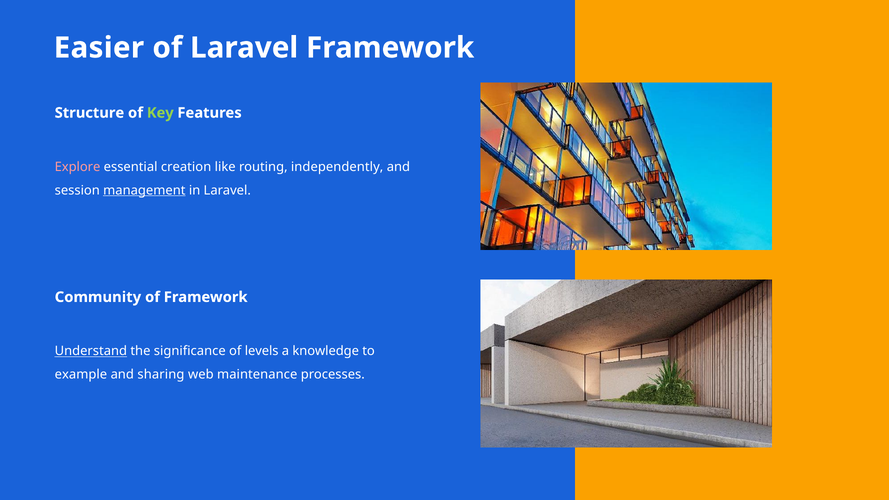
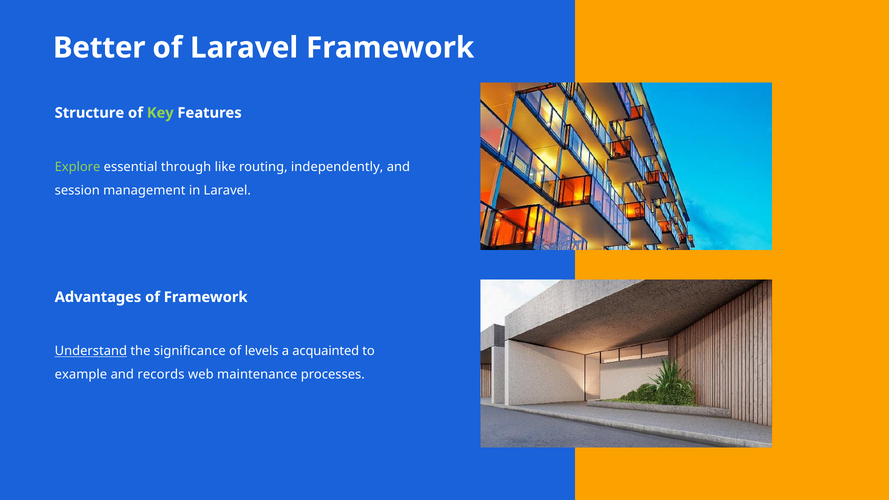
Easier: Easier -> Better
Explore colour: pink -> light green
creation: creation -> through
management underline: present -> none
Community: Community -> Advantages
knowledge: knowledge -> acquainted
sharing: sharing -> records
